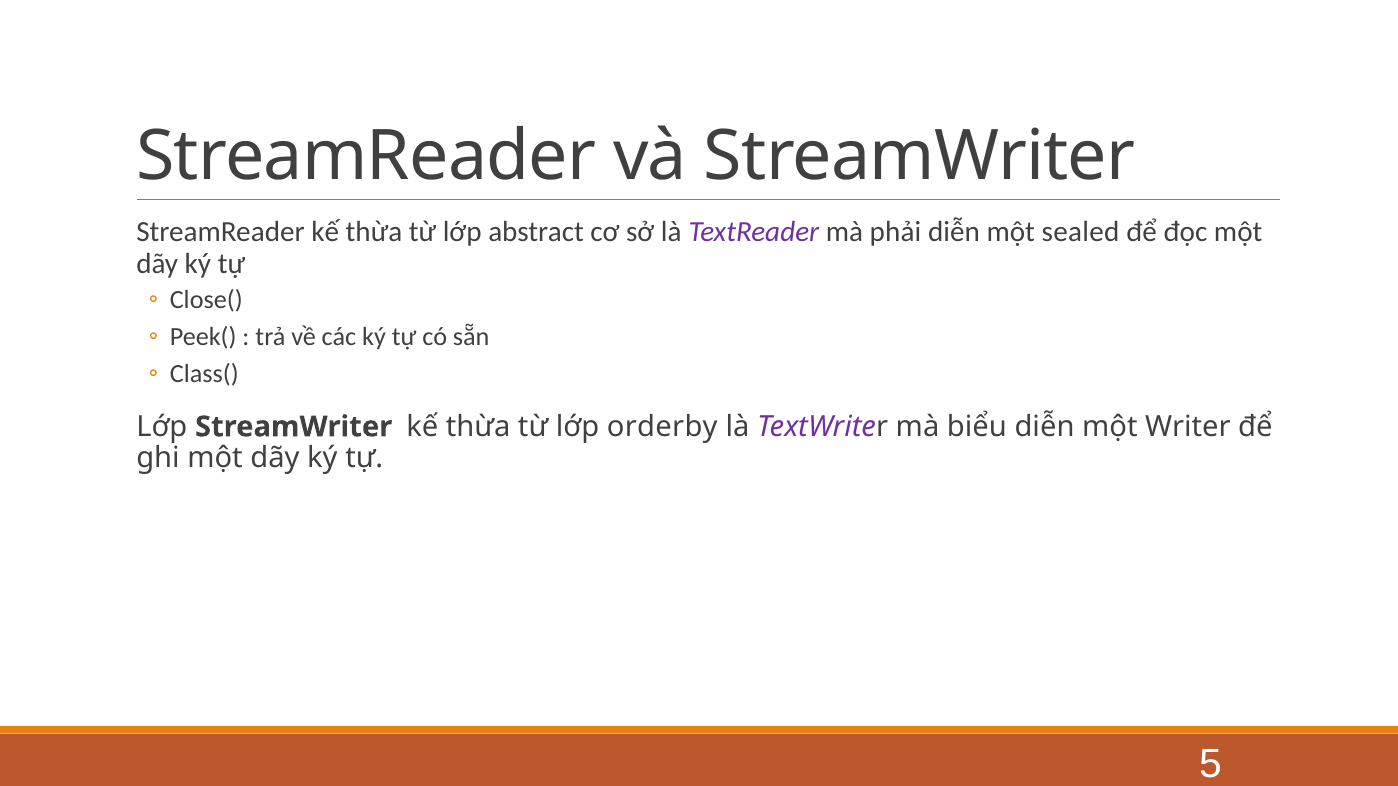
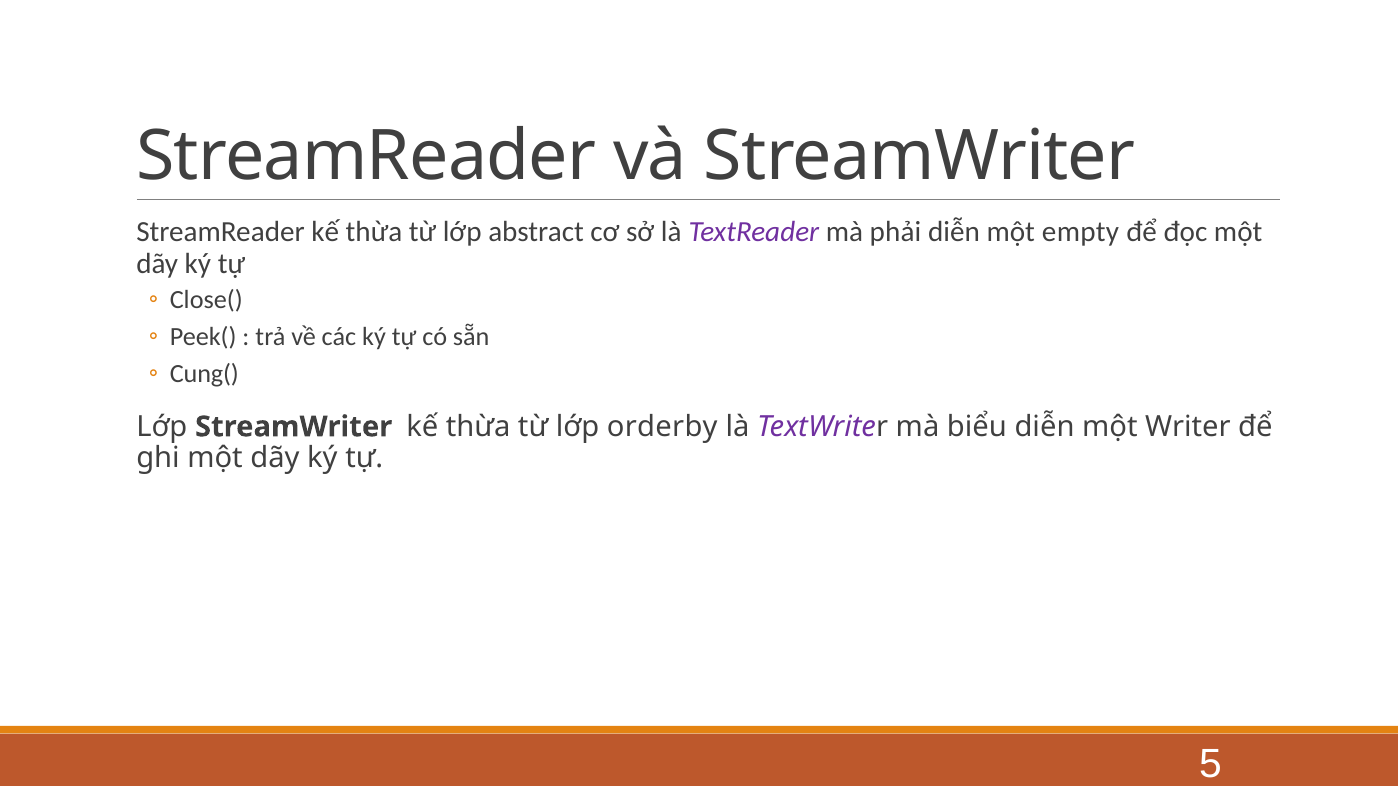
sealed: sealed -> empty
Class(: Class( -> Cung(
